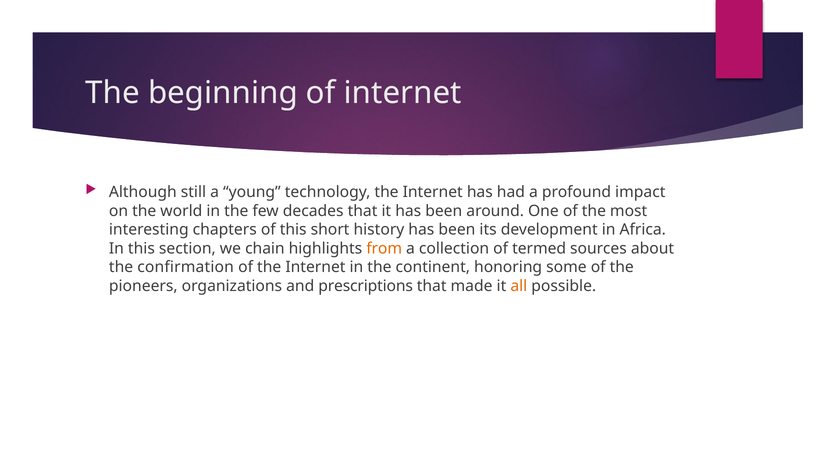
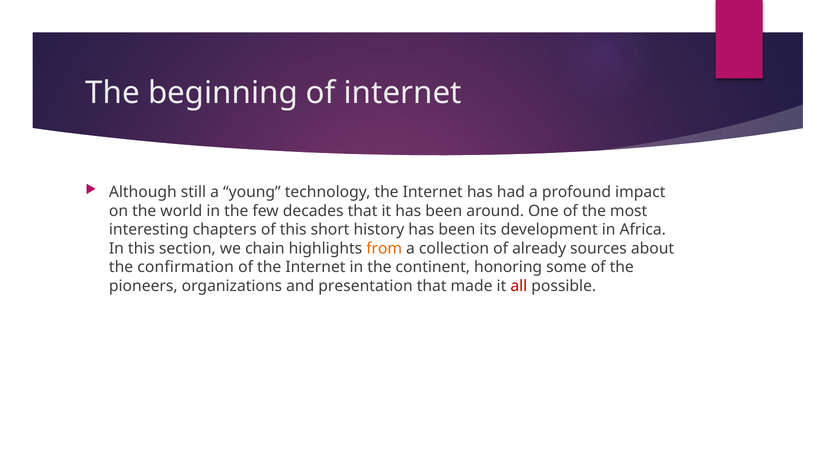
termed: termed -> already
prescriptions: prescriptions -> presentation
all colour: orange -> red
